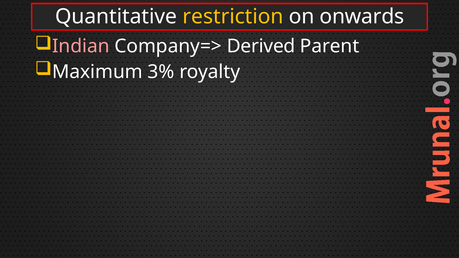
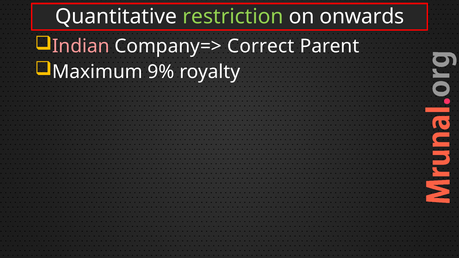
restriction colour: yellow -> light green
Derived: Derived -> Correct
3%: 3% -> 9%
